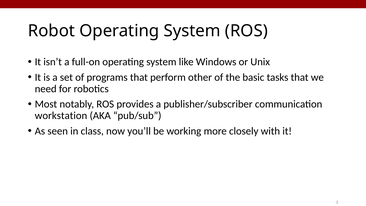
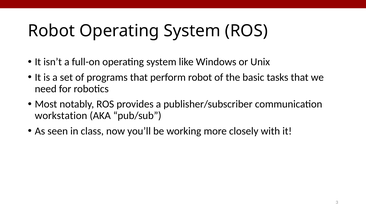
perform other: other -> robot
